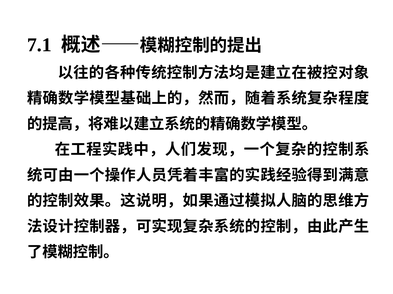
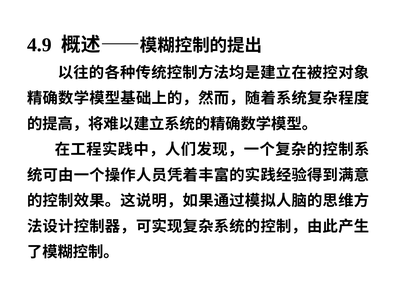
7.1: 7.1 -> 4.9
